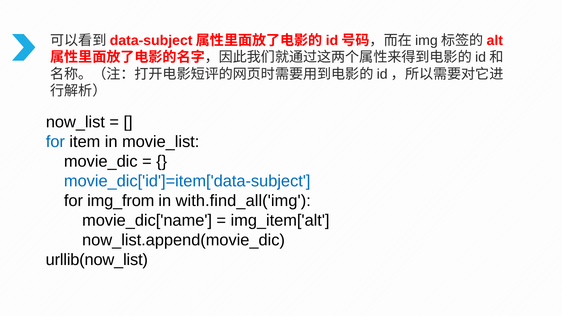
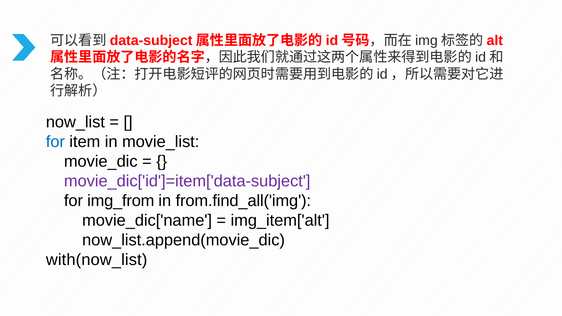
movie_dic['id']=item['data-subject colour: blue -> purple
with.find_all('img: with.find_all('img -> from.find_all('img
urllib(now_list: urllib(now_list -> with(now_list
